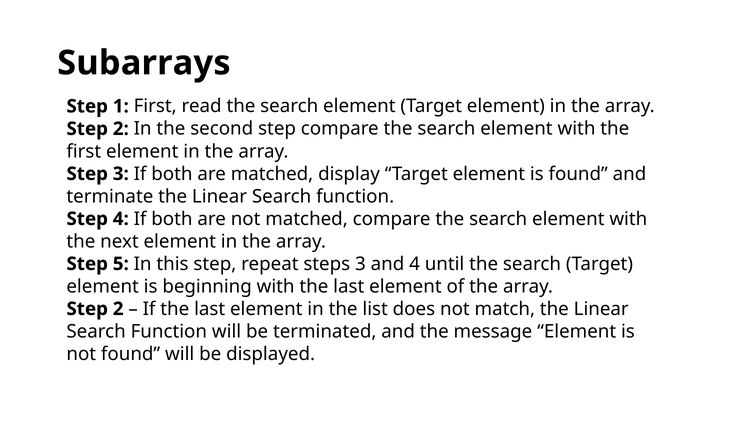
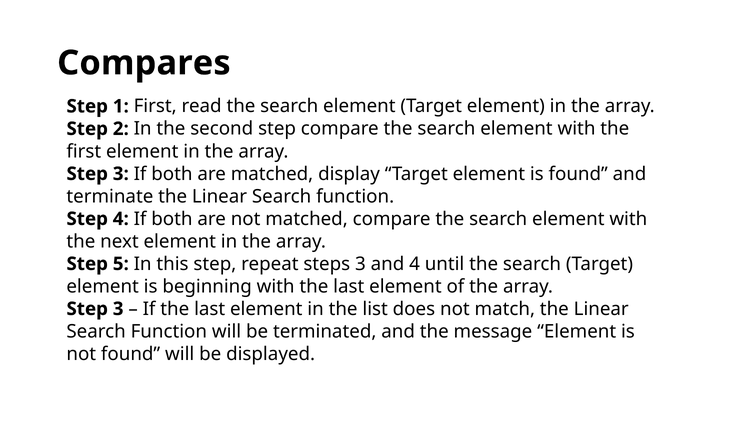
Subarrays: Subarrays -> Compares
2 at (118, 309): 2 -> 3
